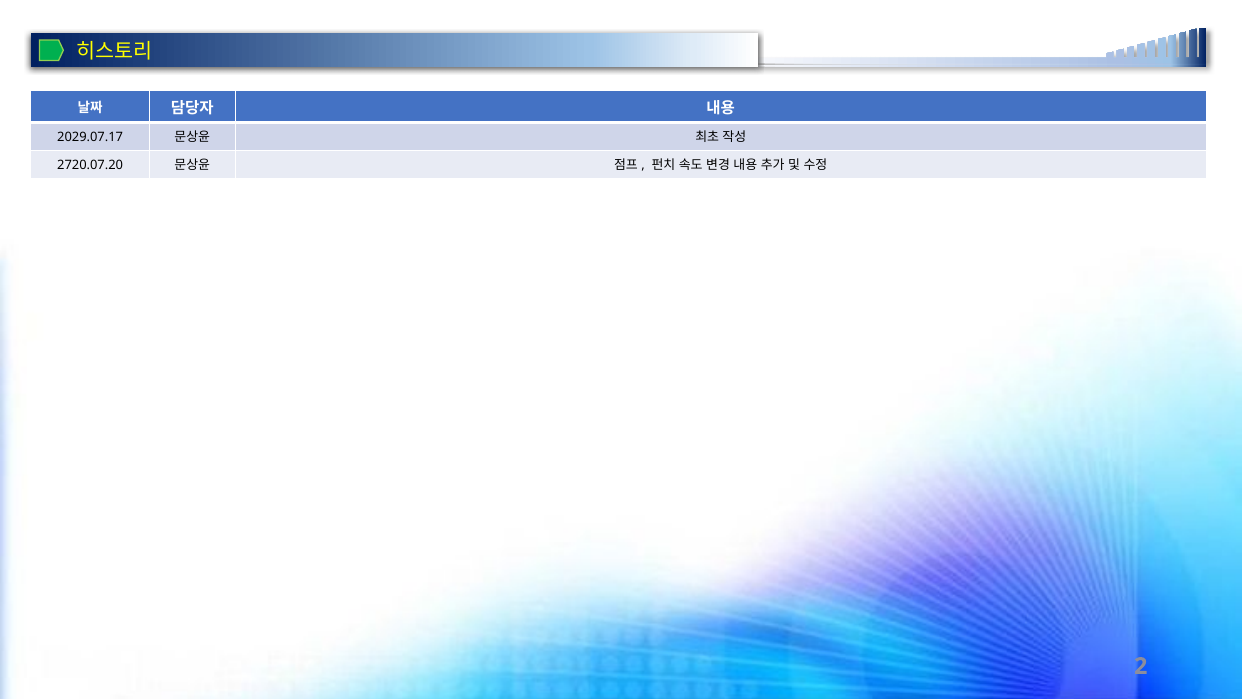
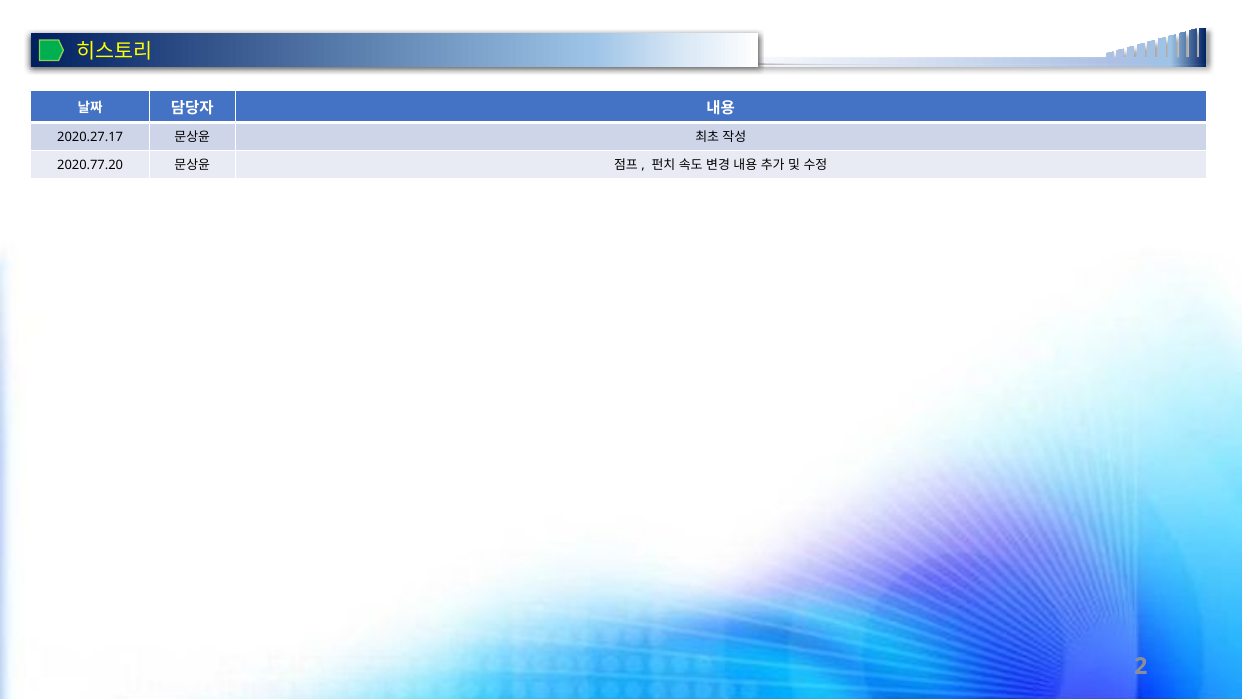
2029.07.17: 2029.07.17 -> 2020.27.17
2720.07.20: 2720.07.20 -> 2020.77.20
